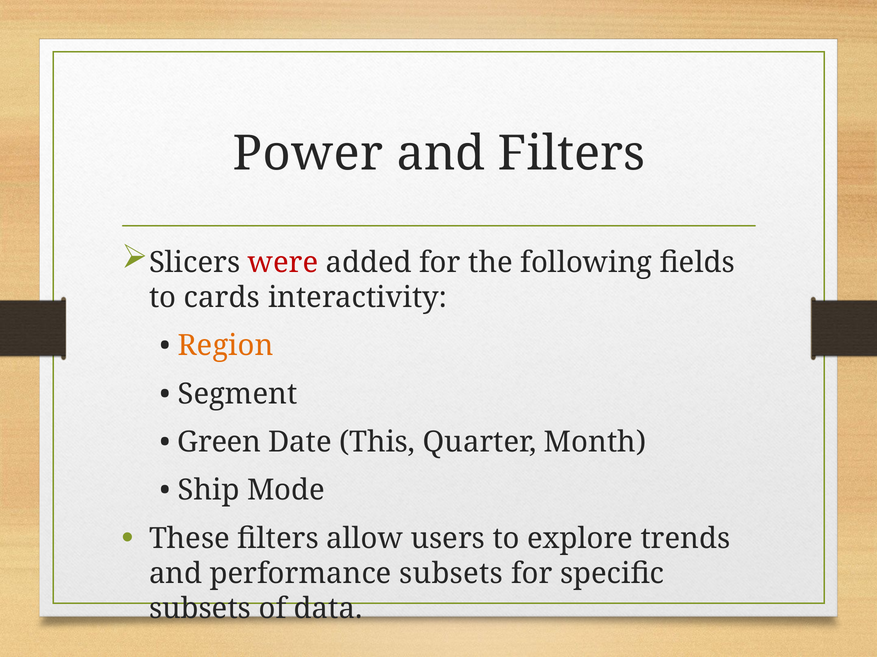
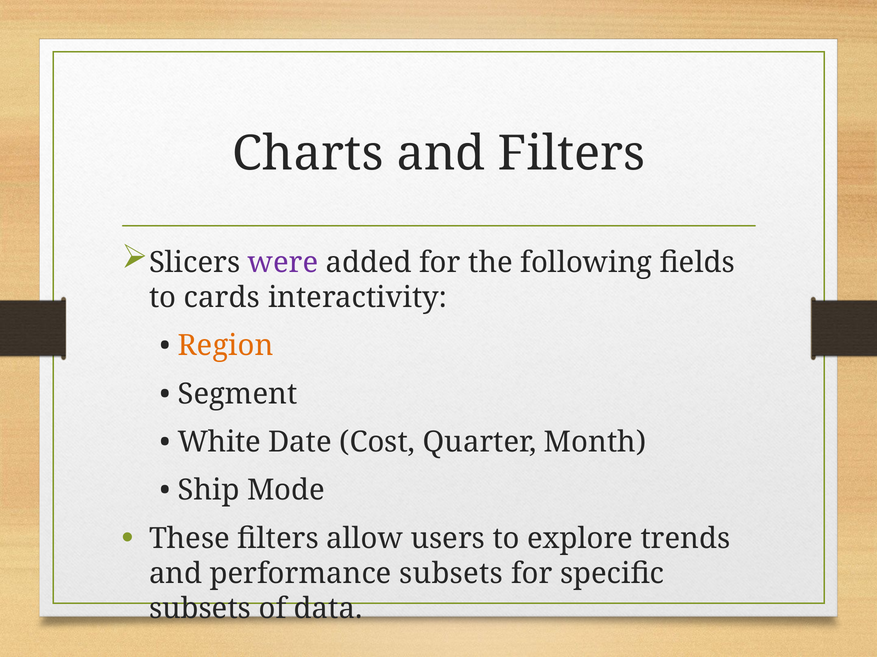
Power: Power -> Charts
were colour: red -> purple
Green: Green -> White
This: This -> Cost
